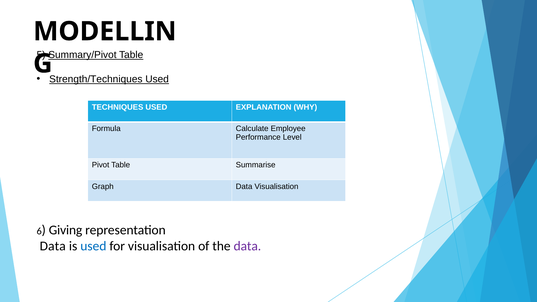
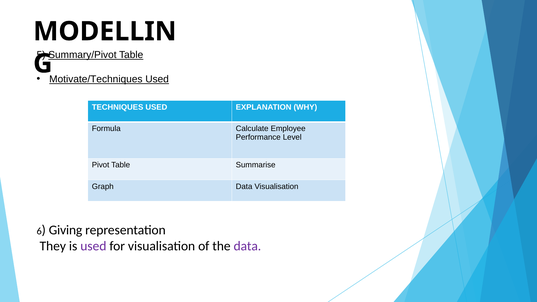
Strength/Techniques: Strength/Techniques -> Motivate/Techniques
Data at (53, 246): Data -> They
used at (93, 246) colour: blue -> purple
